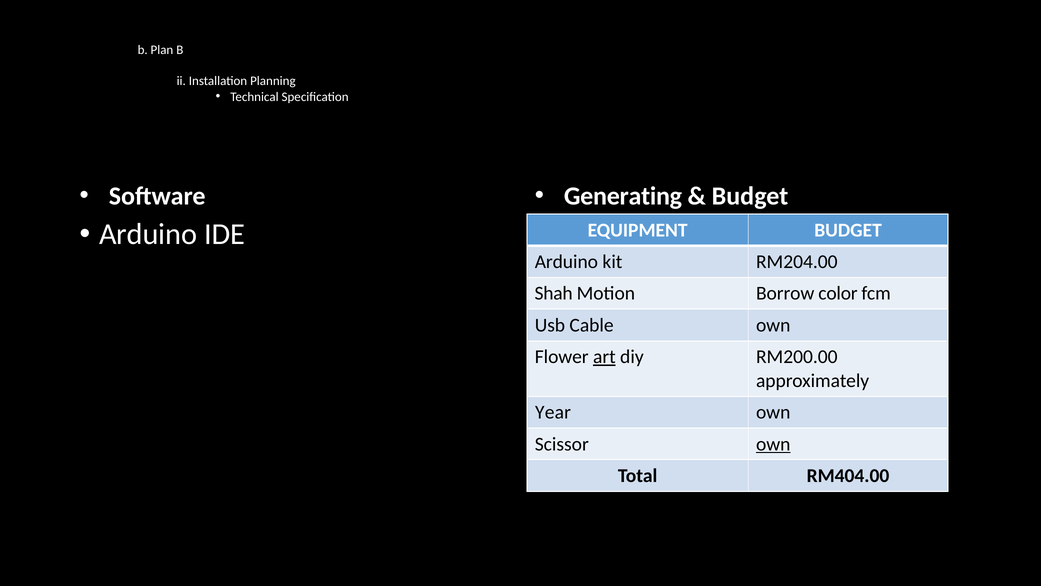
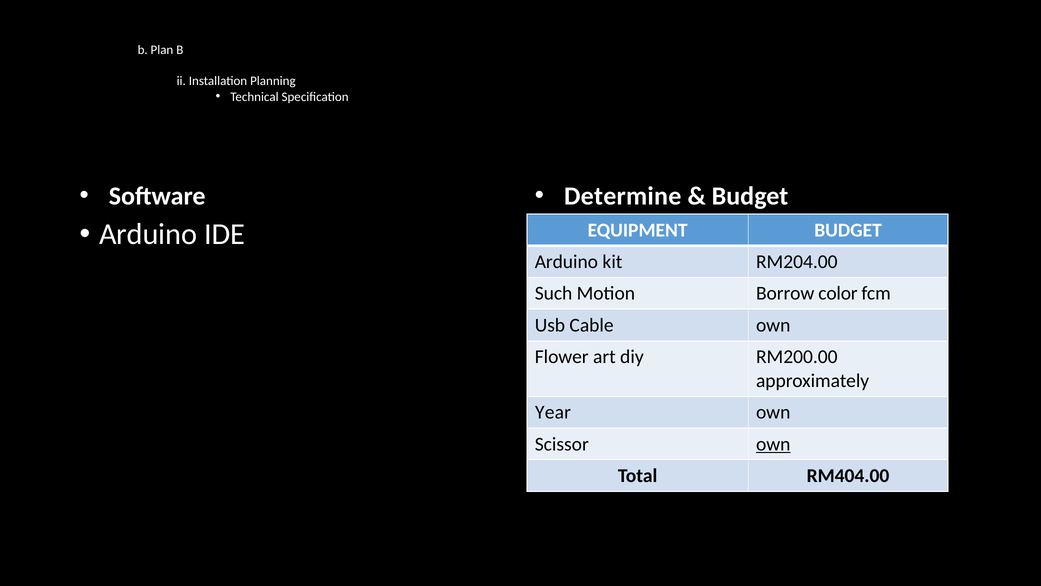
Generating: Generating -> Determine
Shah: Shah -> Such
art underline: present -> none
